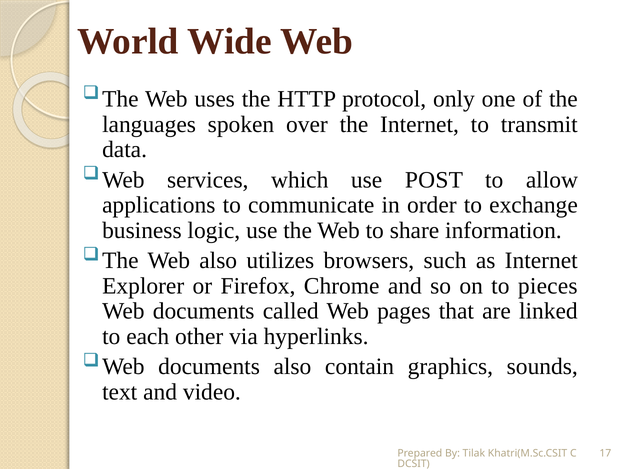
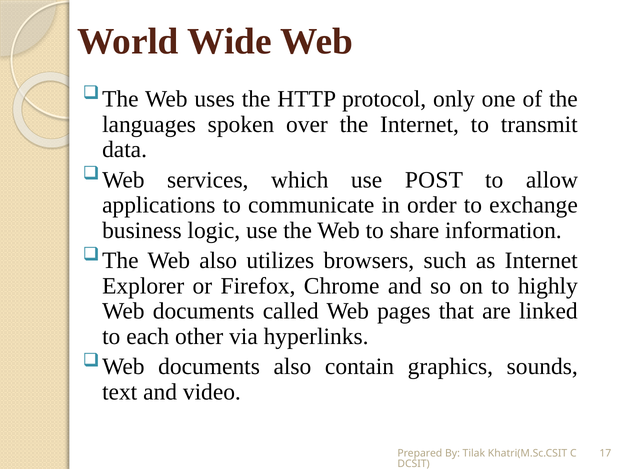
pieces: pieces -> highly
